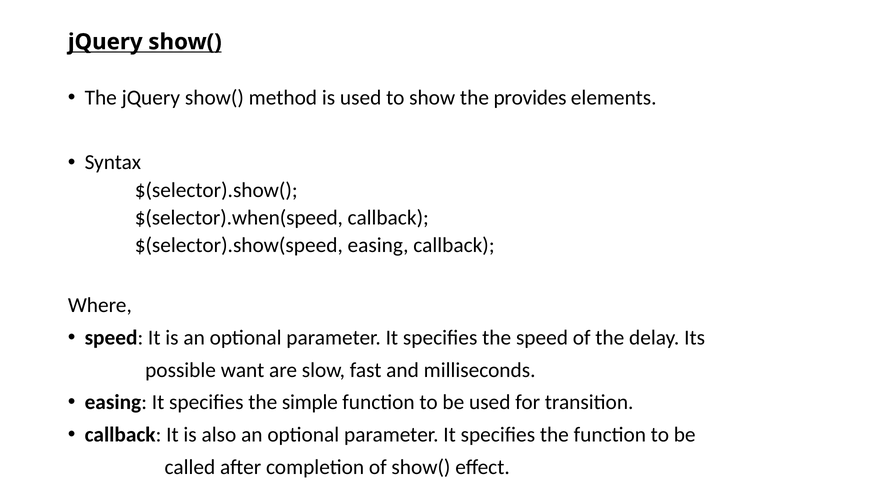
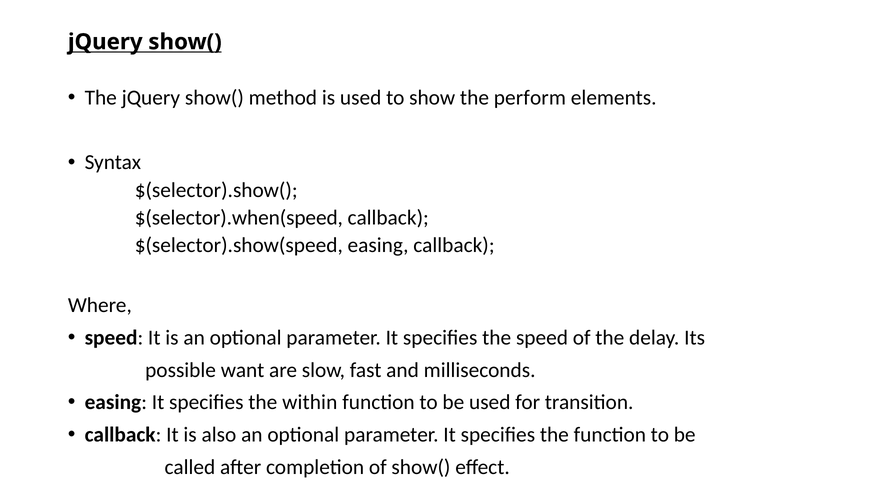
provides: provides -> perform
simple: simple -> within
